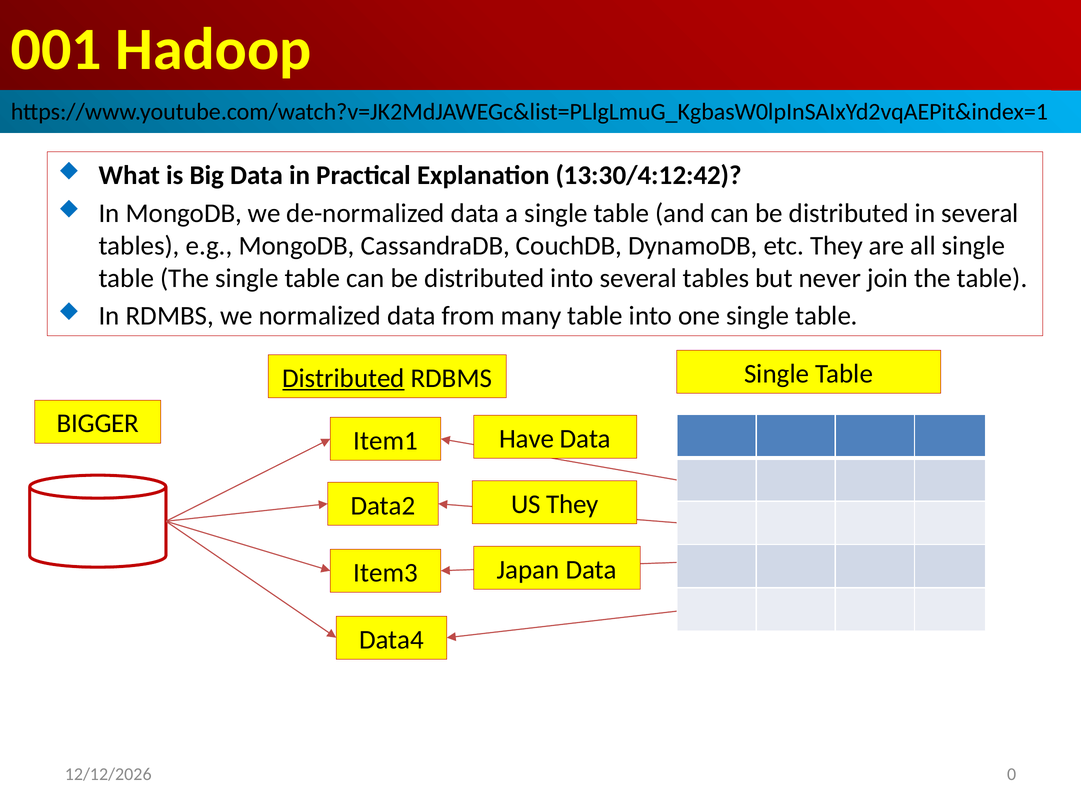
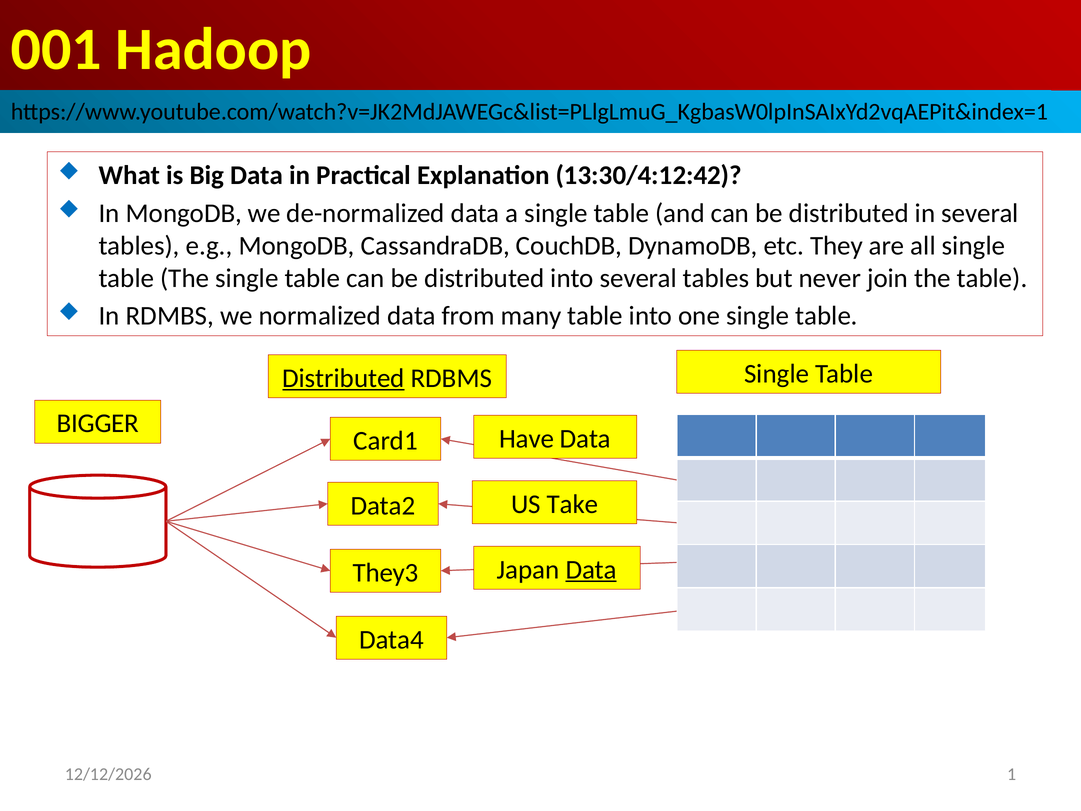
Item1: Item1 -> Card1
US They: They -> Take
Data at (591, 570) underline: none -> present
Item3: Item3 -> They3
0: 0 -> 1
